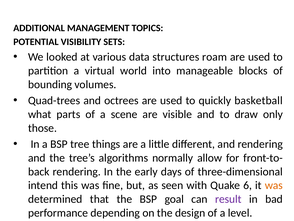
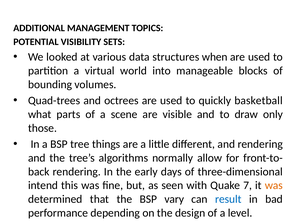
roam: roam -> when
6: 6 -> 7
goal: goal -> vary
result colour: purple -> blue
